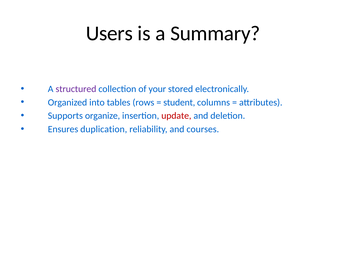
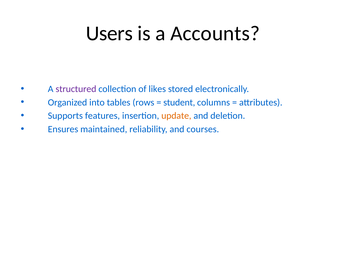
Summary: Summary -> Accounts
your: your -> likes
organize: organize -> features
update colour: red -> orange
duplication: duplication -> maintained
